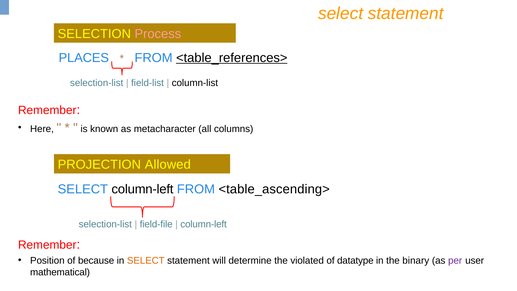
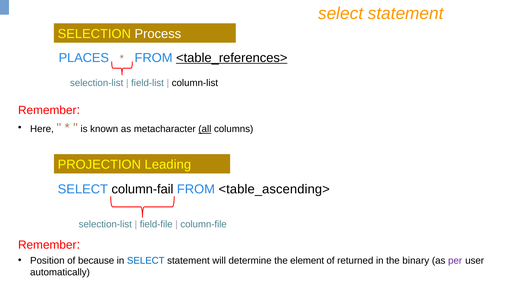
Process colour: pink -> white
all underline: none -> present
Allowed: Allowed -> Leading
SELECT column-left: column-left -> column-fail
column-left at (204, 224): column-left -> column-file
SELECT at (146, 260) colour: orange -> blue
violated: violated -> element
datatype: datatype -> returned
mathematical: mathematical -> automatically
